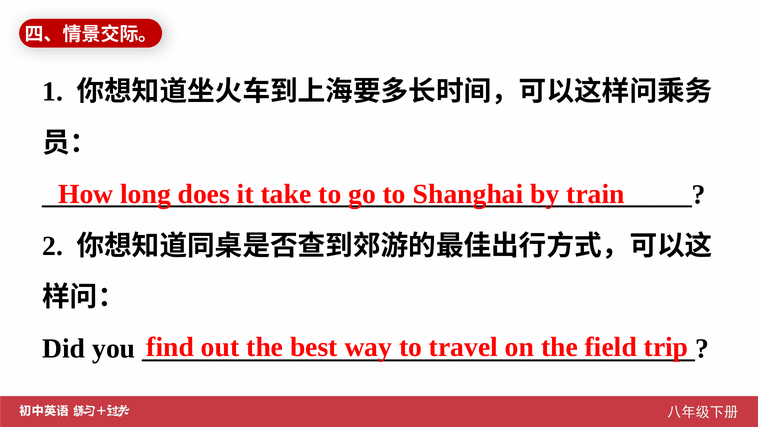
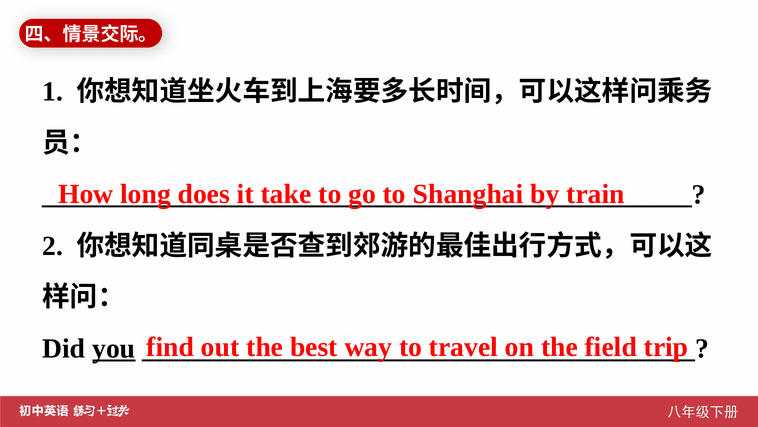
you underline: none -> present
